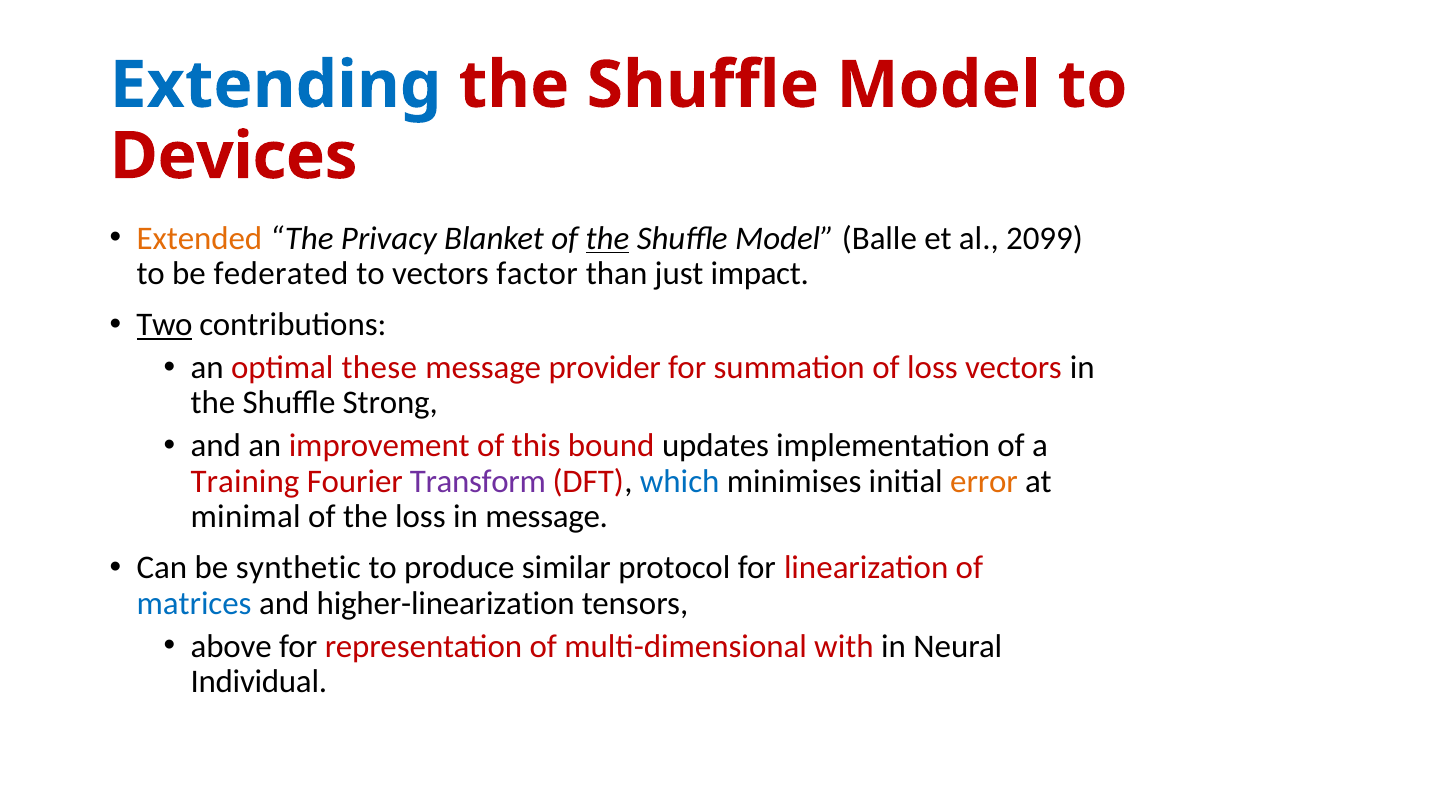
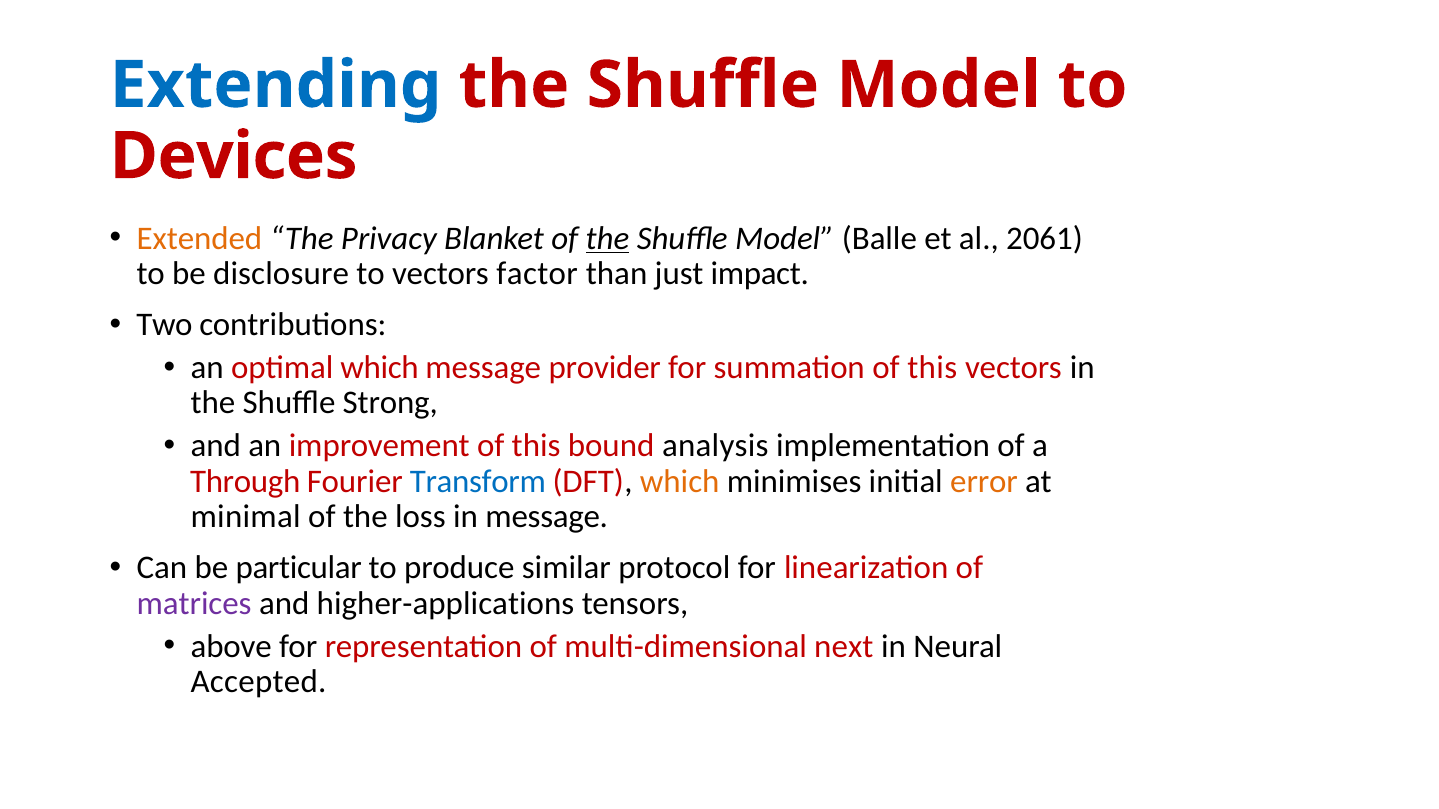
2099: 2099 -> 2061
federated: federated -> disclosure
Two underline: present -> none
optimal these: these -> which
summation of loss: loss -> this
updates: updates -> analysis
Training: Training -> Through
Transform colour: purple -> blue
which at (680, 482) colour: blue -> orange
synthetic: synthetic -> particular
matrices colour: blue -> purple
higher-linearization: higher-linearization -> higher-applications
with: with -> next
Individual: Individual -> Accepted
